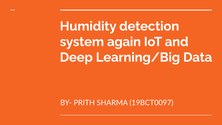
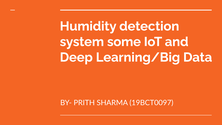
again: again -> some
